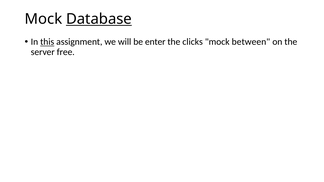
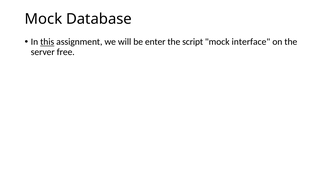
Database underline: present -> none
clicks: clicks -> script
between: between -> interface
